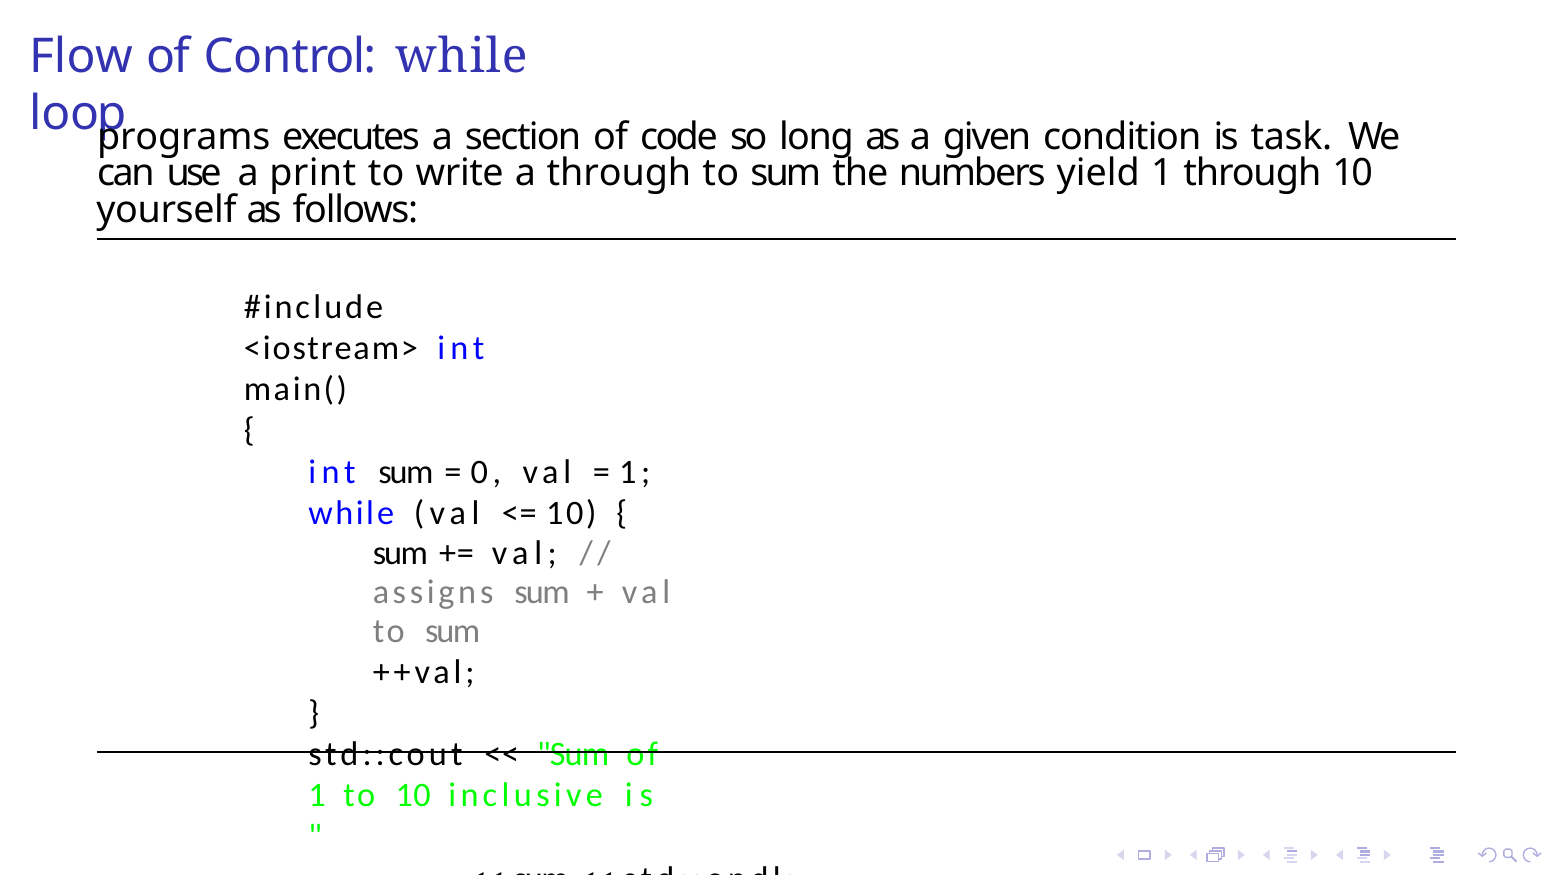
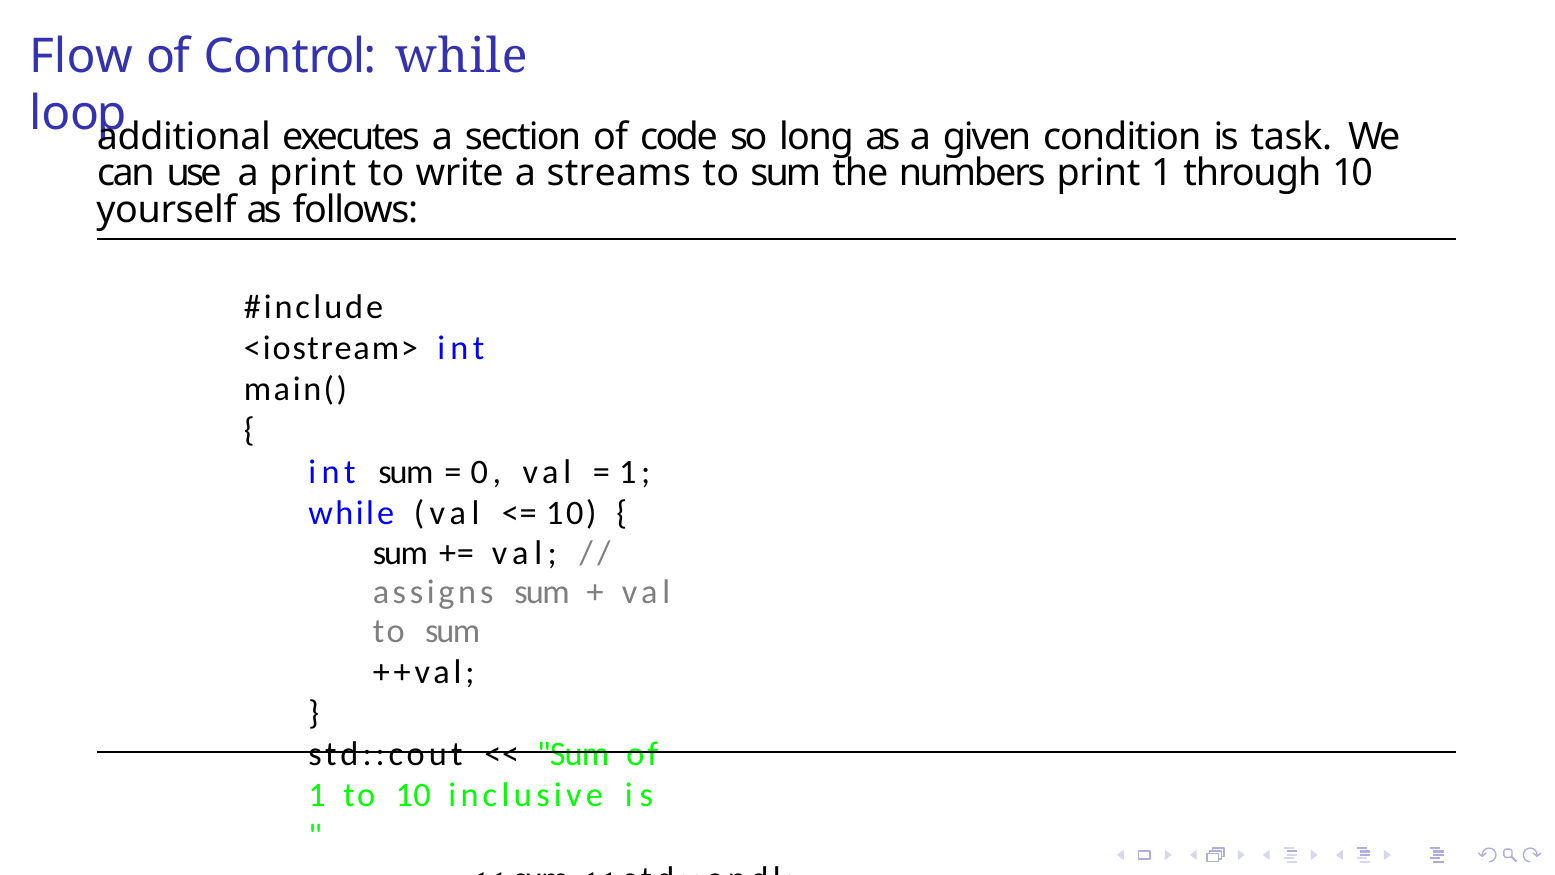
programs: programs -> additional
a through: through -> streams
numbers yield: yield -> print
